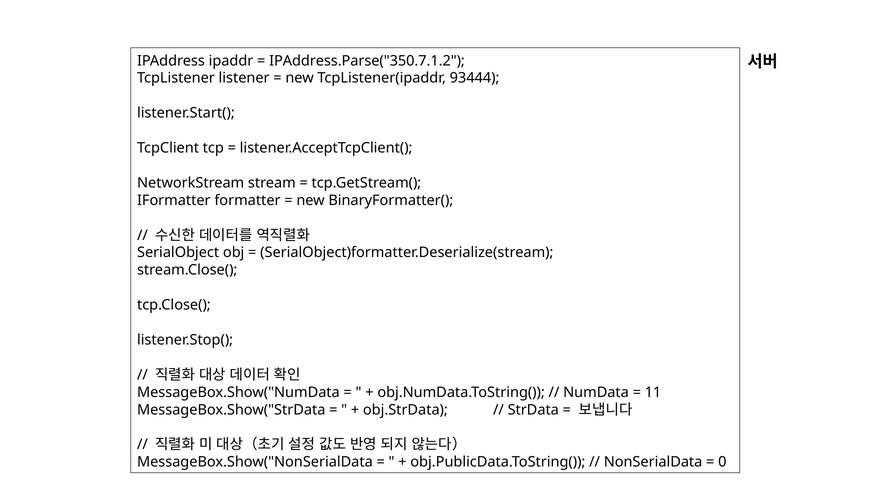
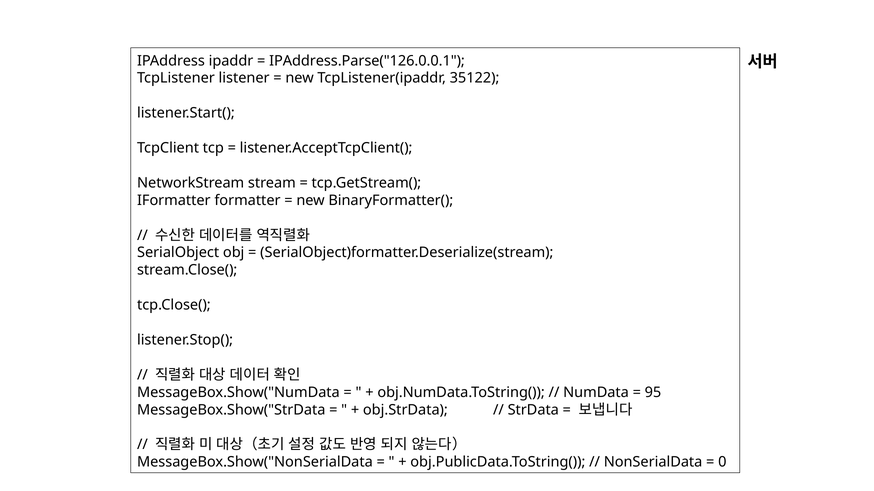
IPAddress.Parse("350.7.1.2: IPAddress.Parse("350.7.1.2 -> IPAddress.Parse("126.0.0.1
93444: 93444 -> 35122
11: 11 -> 95
